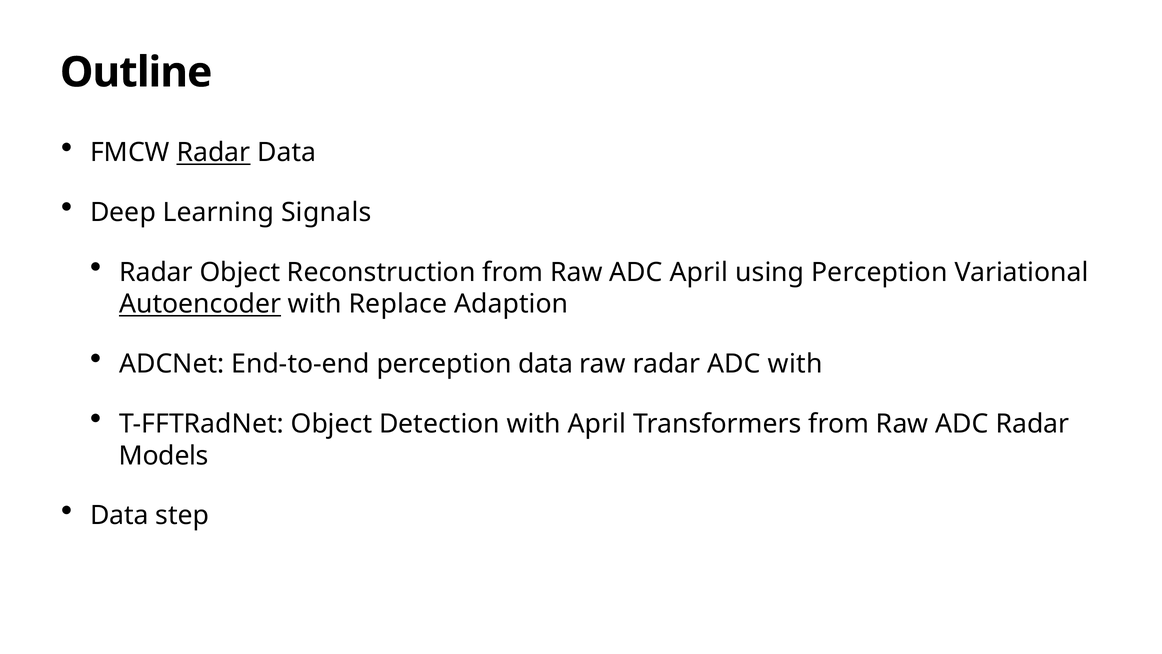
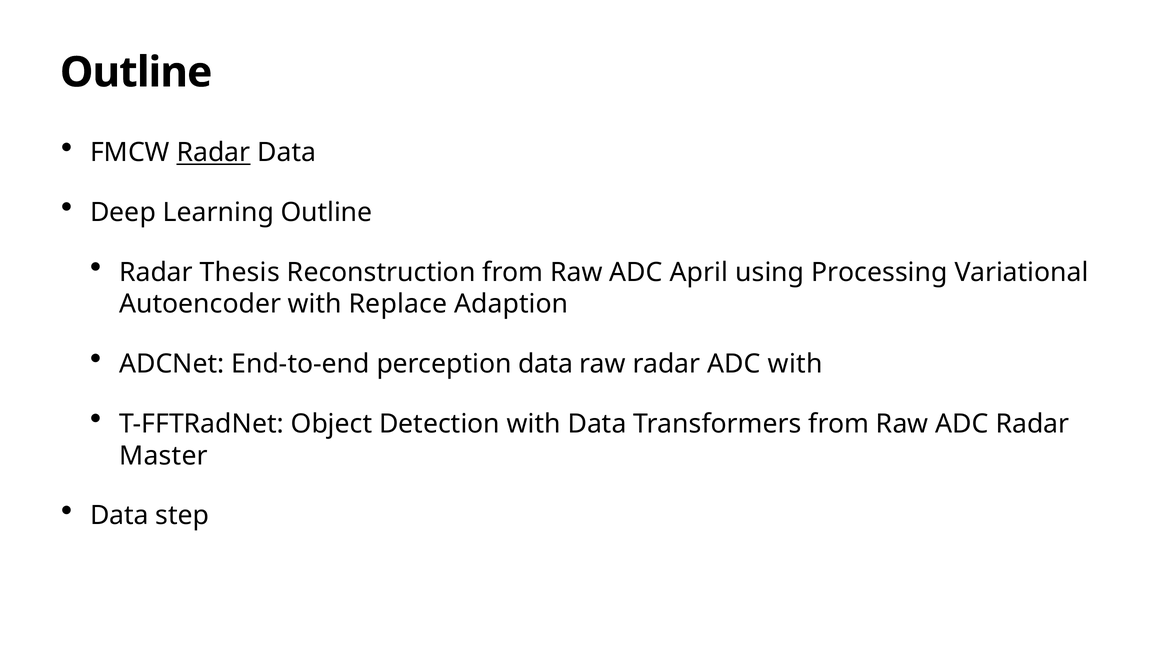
Learning Signals: Signals -> Outline
Radar Object: Object -> Thesis
using Perception: Perception -> Processing
Autoencoder underline: present -> none
with April: April -> Data
Models: Models -> Master
